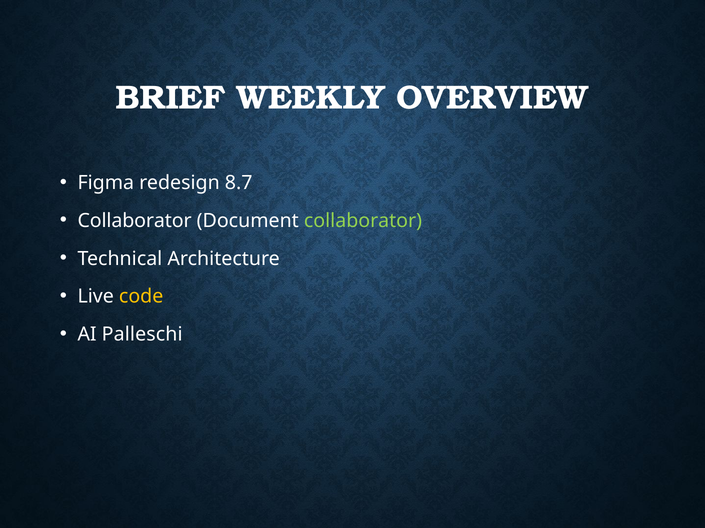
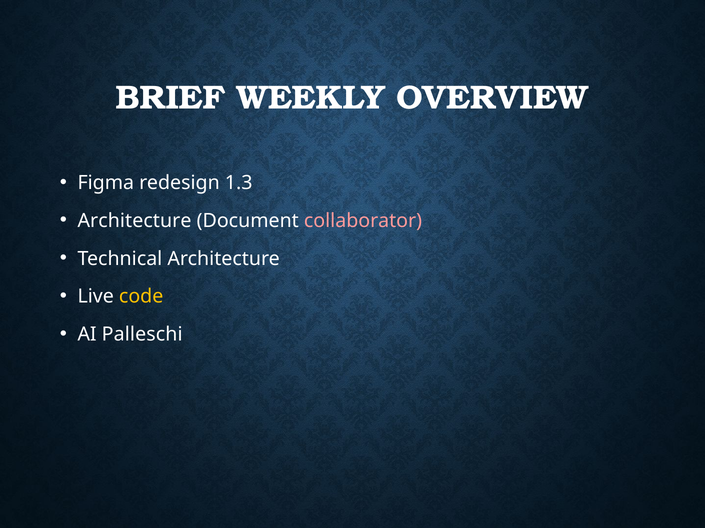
8.7: 8.7 -> 1.3
Collaborator at (135, 221): Collaborator -> Architecture
collaborator at (363, 221) colour: light green -> pink
